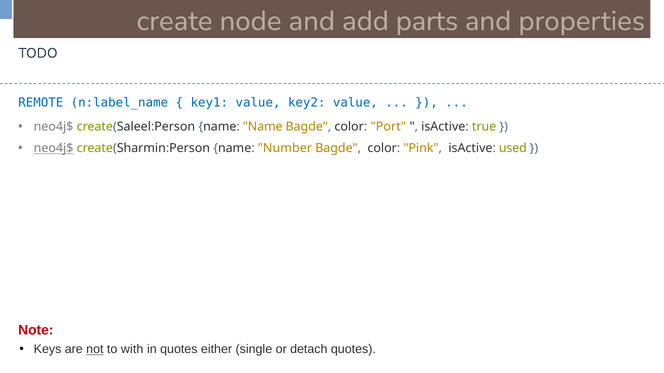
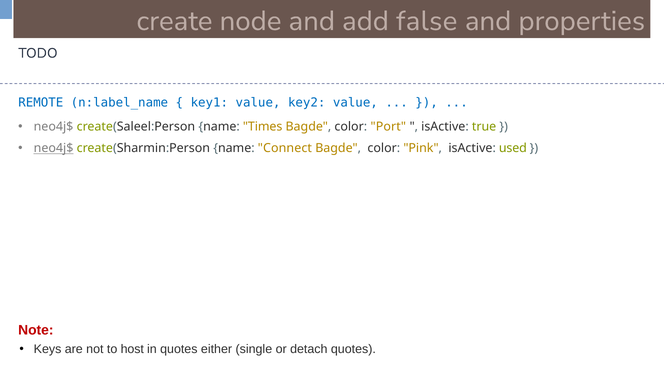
parts: parts -> false
name Name: Name -> Times
Number: Number -> Connect
not underline: present -> none
with: with -> host
